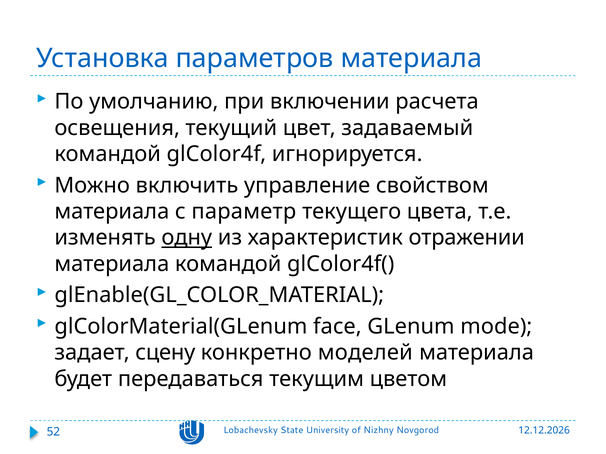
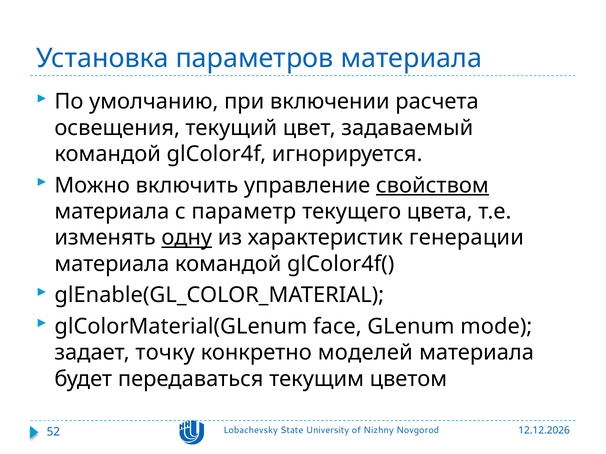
свойством underline: none -> present
отражении: отражении -> генерации
сцену: сцену -> точку
